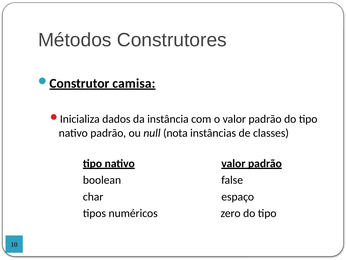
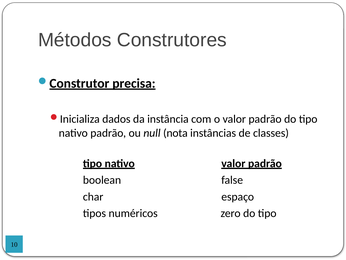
camisa: camisa -> precisa
